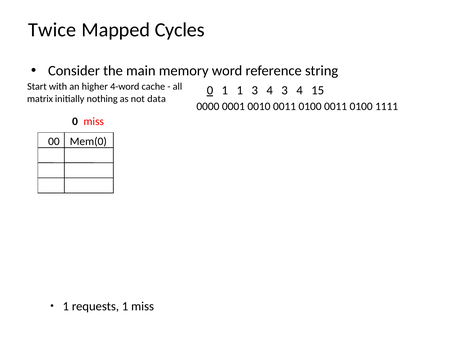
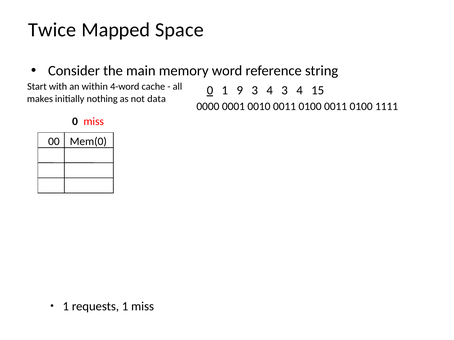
Cycles: Cycles -> Space
higher: higher -> within
1 1: 1 -> 9
matrix: matrix -> makes
